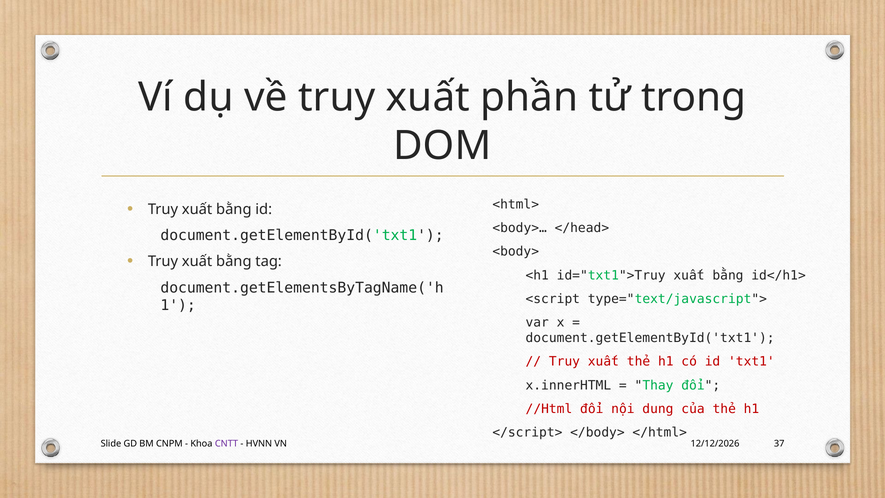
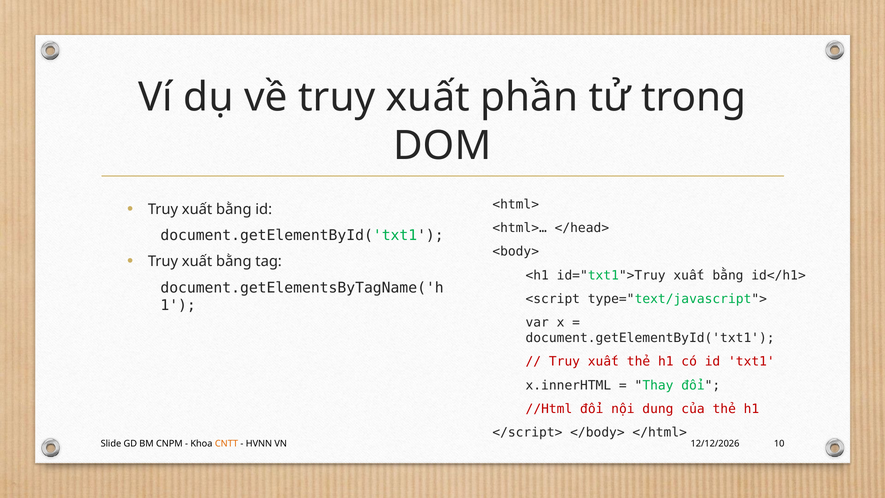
<body>…: <body>… -> <html>…
CNTT colour: purple -> orange
37: 37 -> 10
